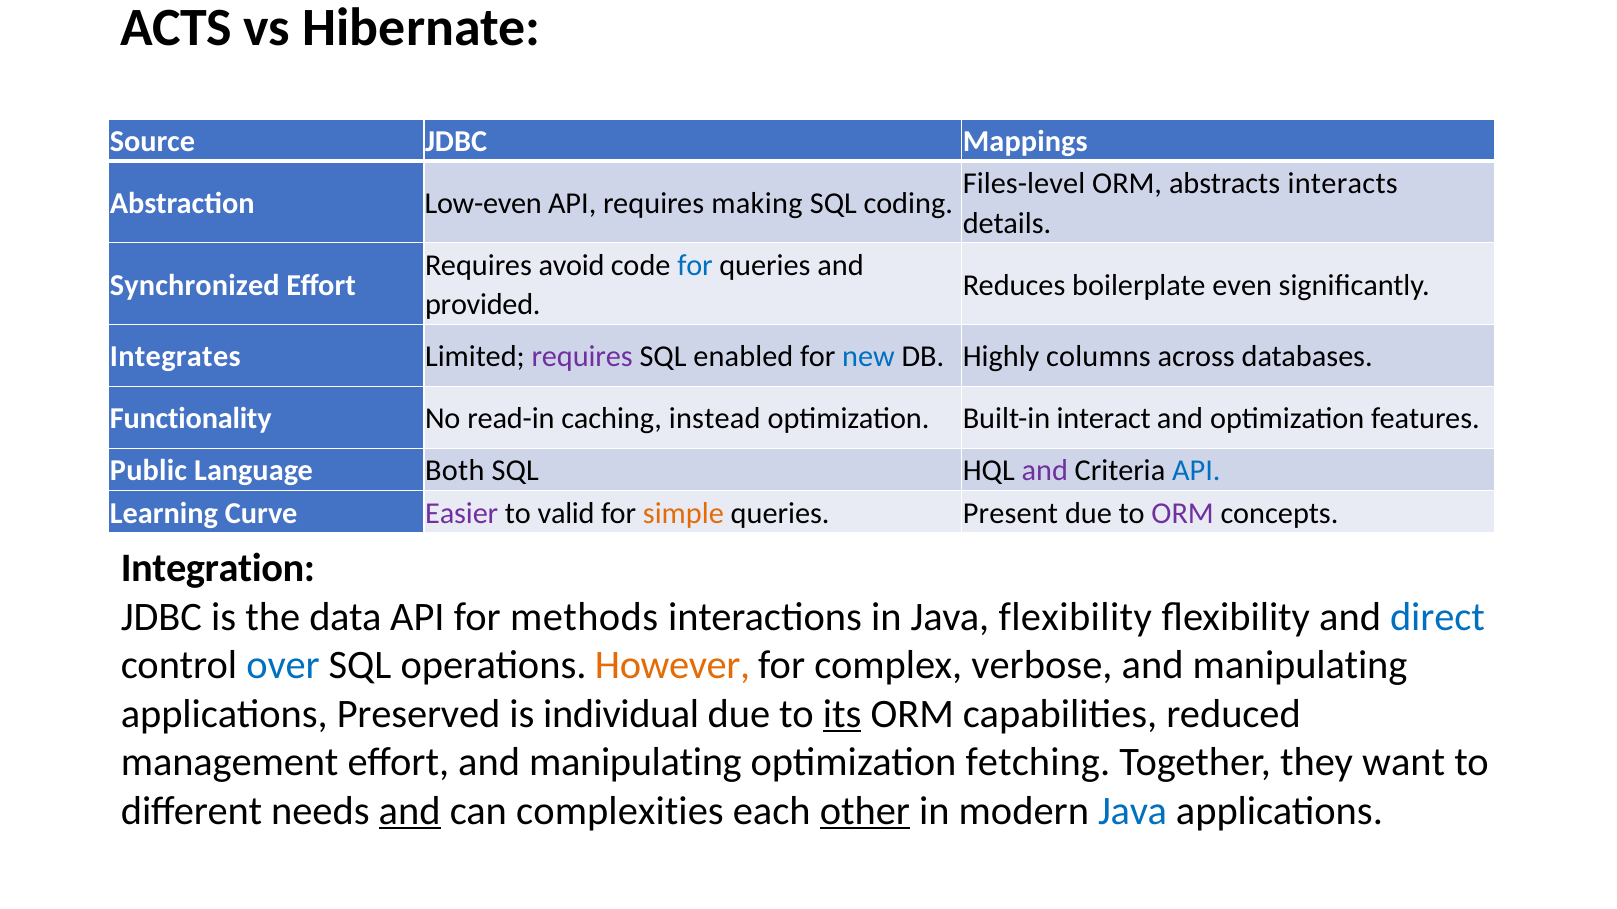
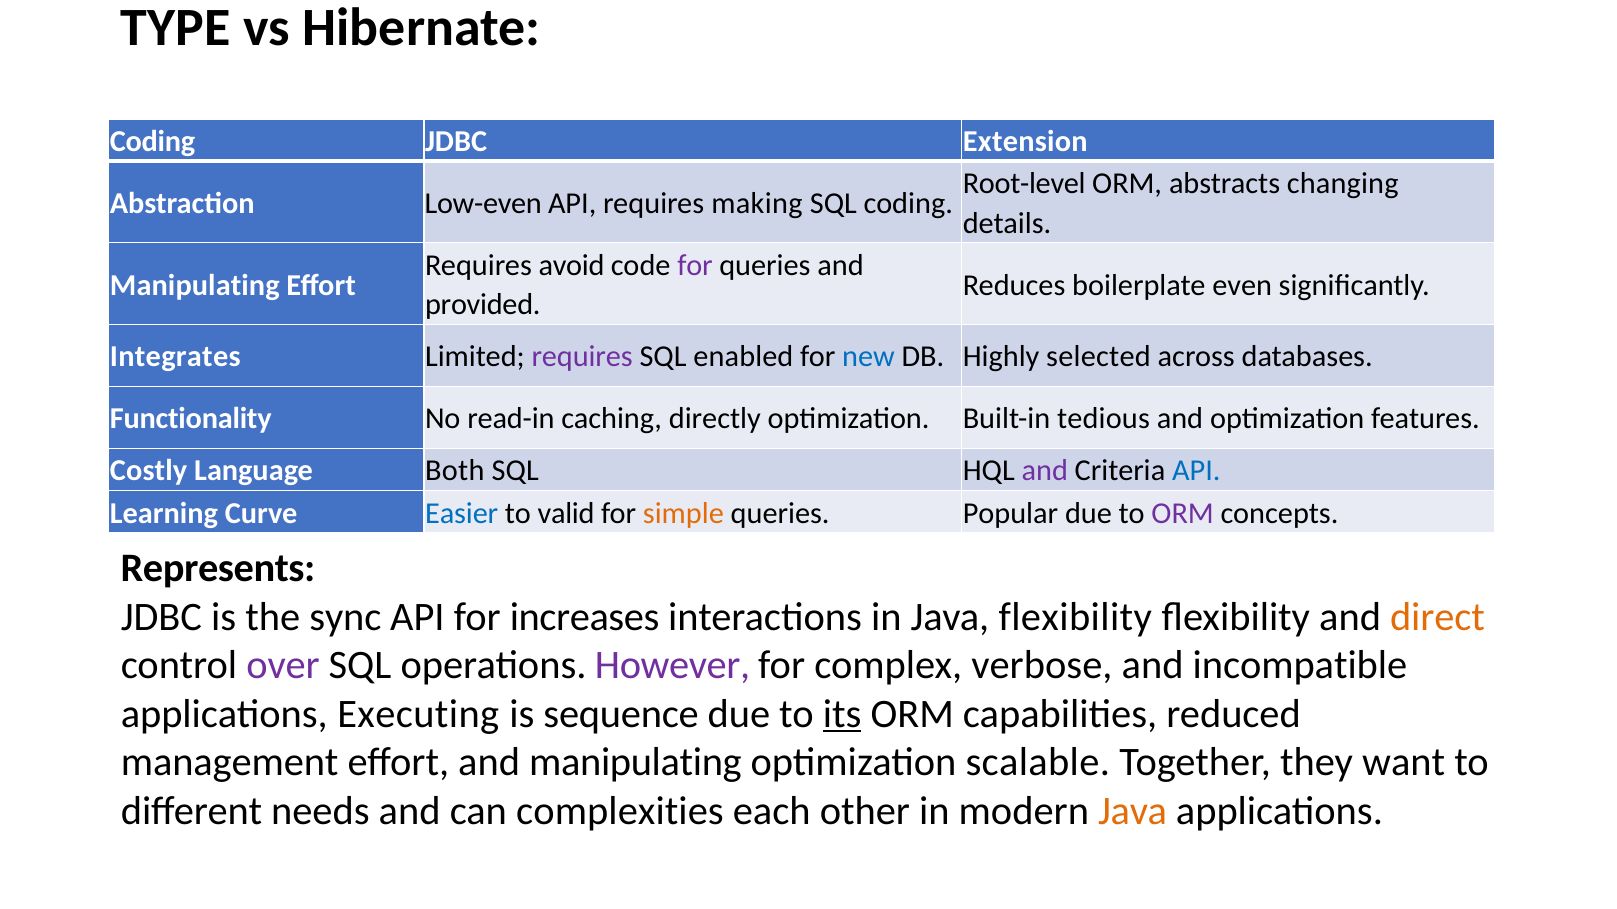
ACTS: ACTS -> TYPE
Source at (152, 142): Source -> Coding
Mappings: Mappings -> Extension
Files-level: Files-level -> Root-level
interacts: interacts -> changing
for at (695, 266) colour: blue -> purple
Synchronized at (195, 285): Synchronized -> Manipulating
columns: columns -> selected
instead: instead -> directly
interact: interact -> tedious
Public: Public -> Costly
Easier colour: purple -> blue
Present: Present -> Popular
Integration: Integration -> Represents
data: data -> sync
methods: methods -> increases
direct colour: blue -> orange
over colour: blue -> purple
However colour: orange -> purple
manipulating at (1300, 666): manipulating -> incompatible
Preserved: Preserved -> Executing
individual: individual -> sequence
fetching: fetching -> scalable
and at (410, 811) underline: present -> none
other underline: present -> none
Java at (1133, 811) colour: blue -> orange
